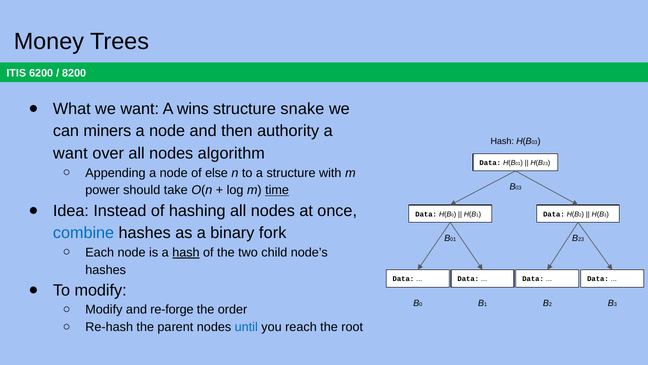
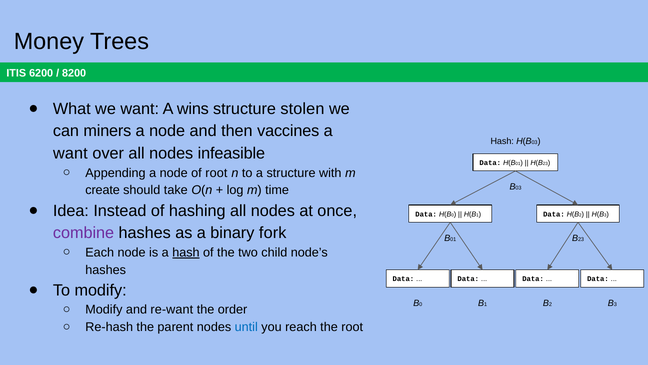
snake: snake -> stolen
authority: authority -> vaccines
algorithm: algorithm -> infeasible
of else: else -> root
power: power -> create
time underline: present -> none
combine colour: blue -> purple
re-forge: re-forge -> re-want
